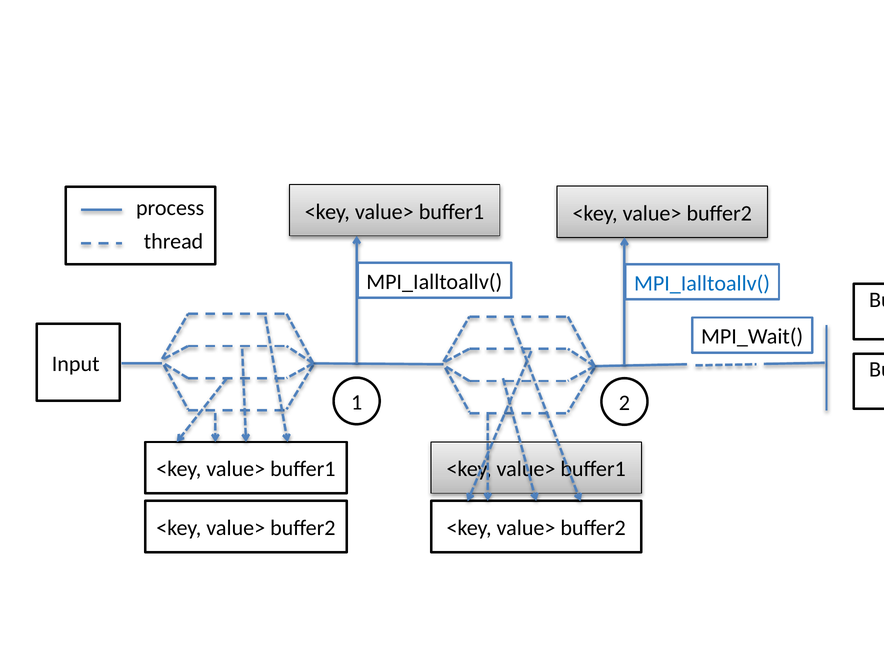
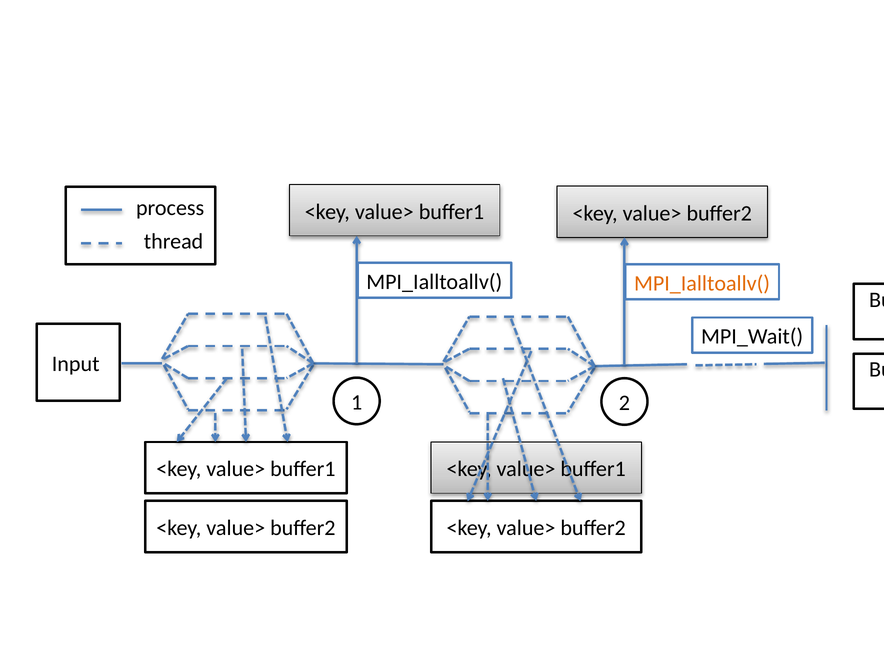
MPI_Ialltoallv( at (702, 283) colour: blue -> orange
